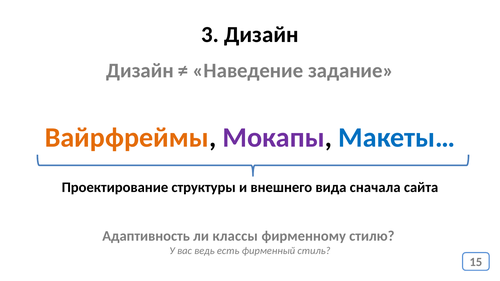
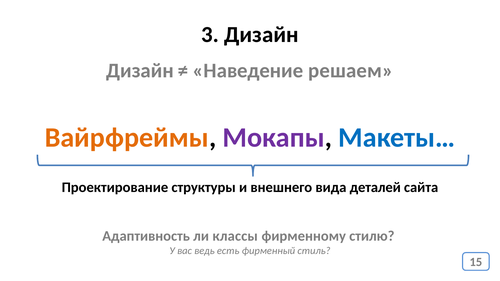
задание: задание -> решаем
сначала: сначала -> деталей
